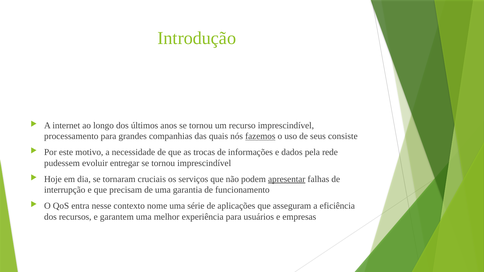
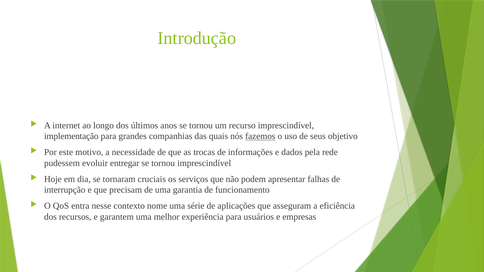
processamento: processamento -> implementação
consiste: consiste -> objetivo
apresentar underline: present -> none
